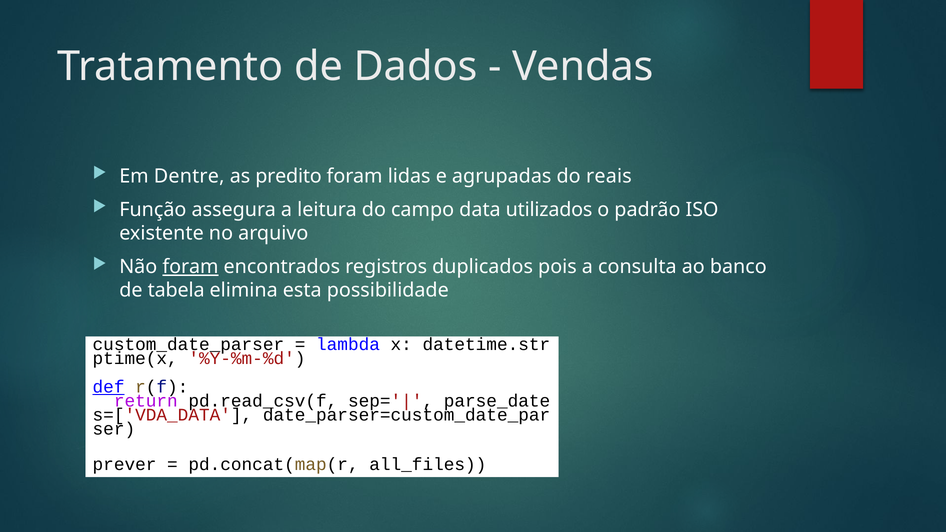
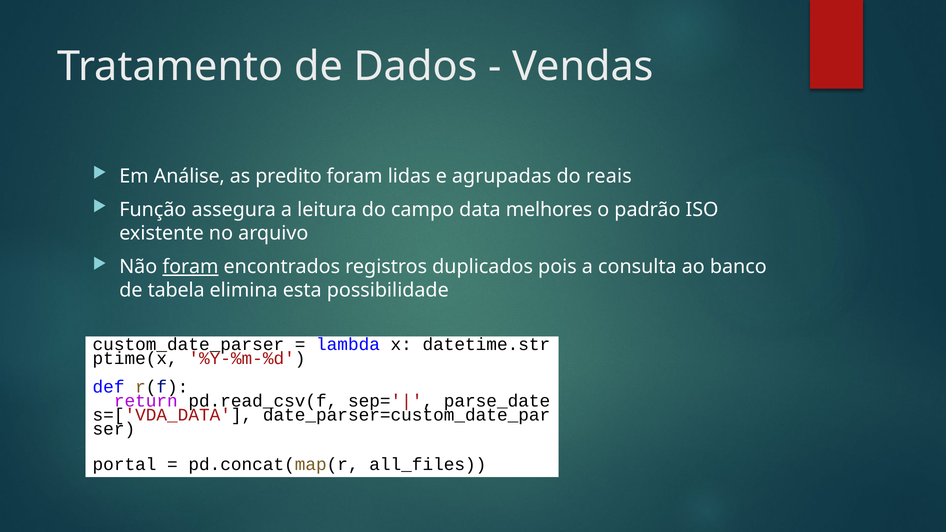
Dentre: Dentre -> Análise
utilizados: utilizados -> melhores
def underline: present -> none
prever: prever -> portal
